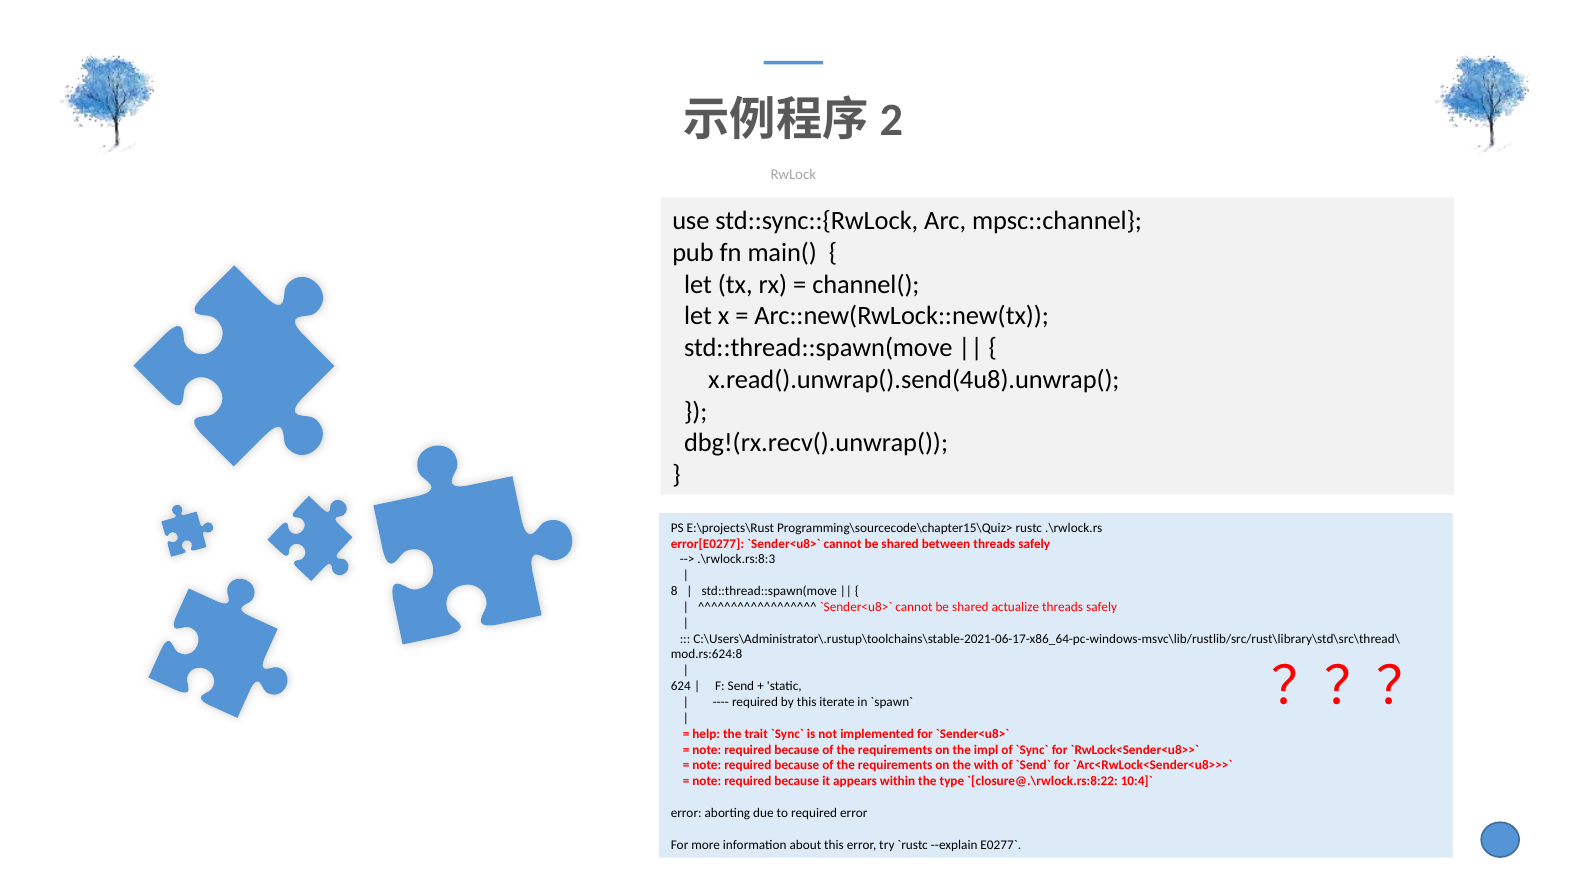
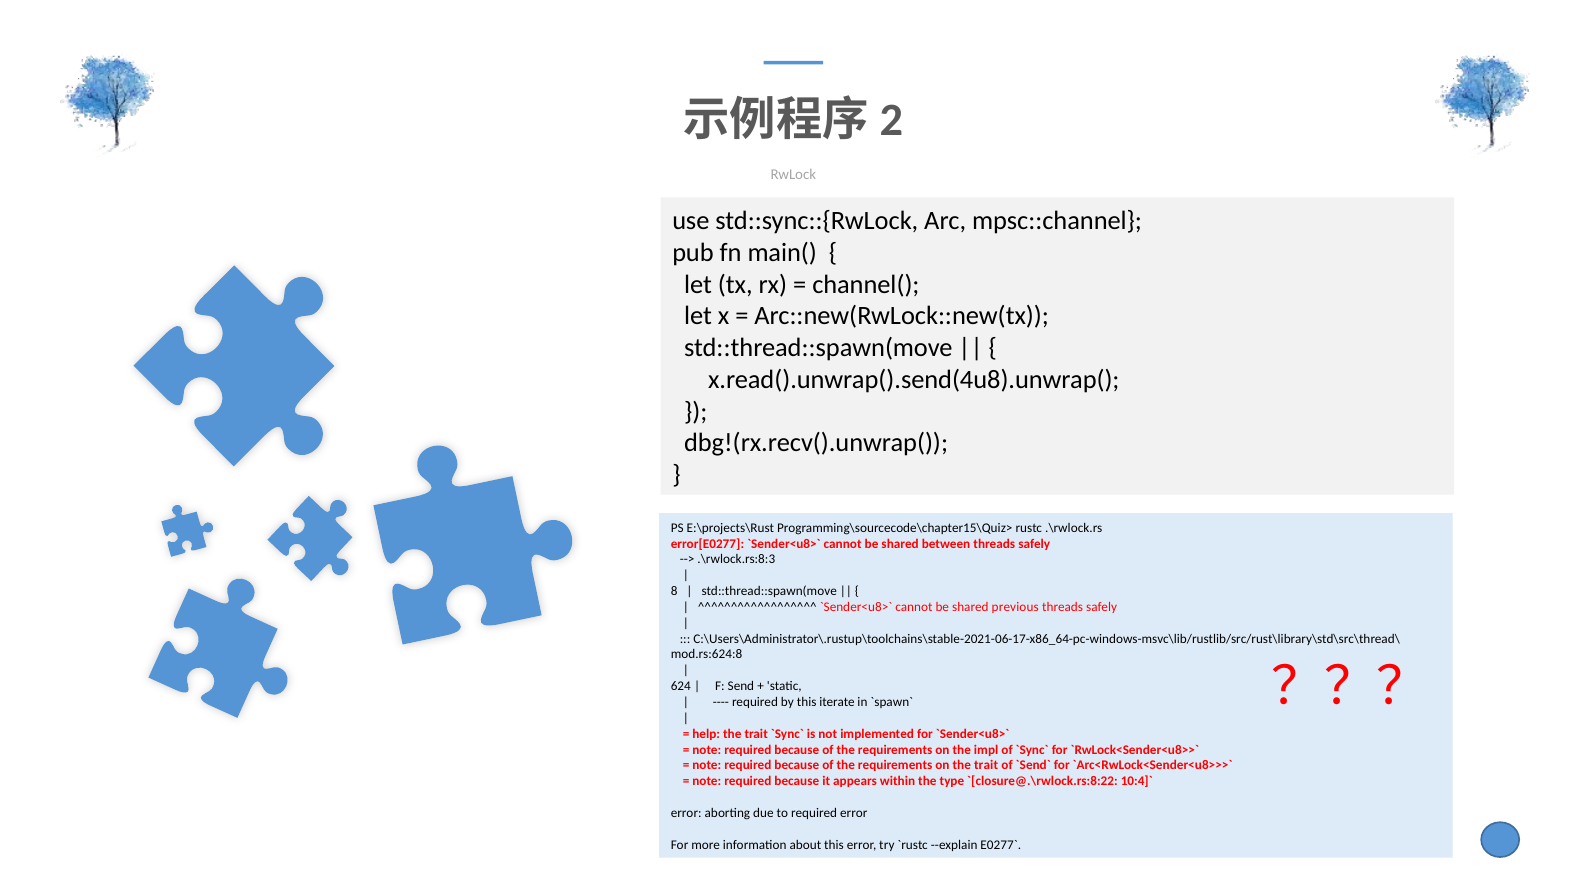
actualize: actualize -> previous
on the with: with -> trait
